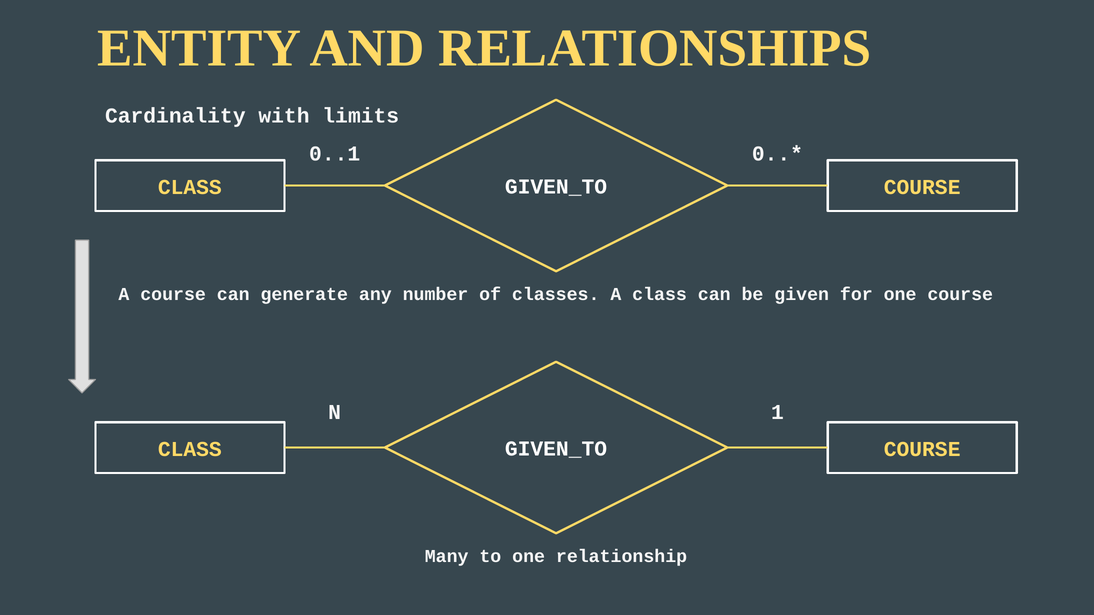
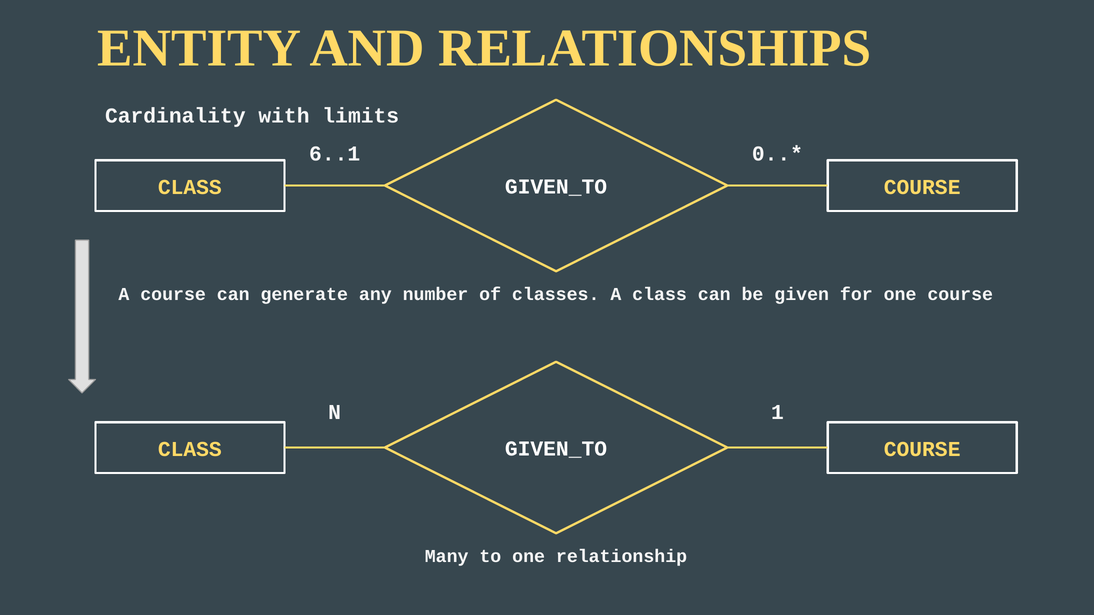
0..1: 0..1 -> 6..1
